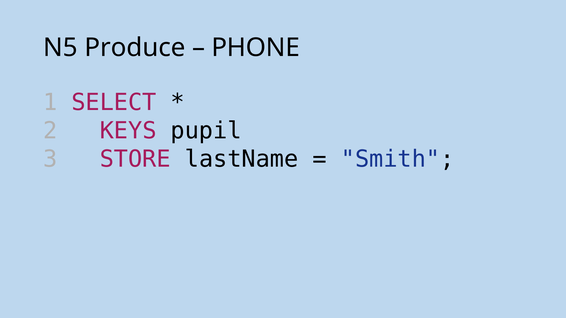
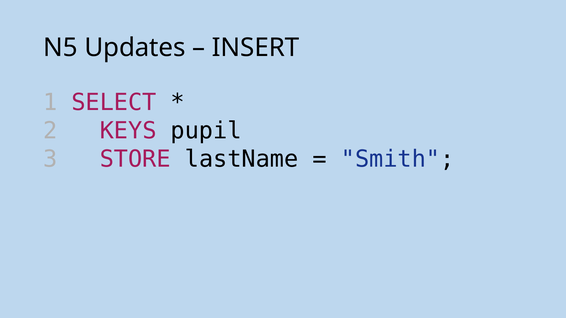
Produce: Produce -> Updates
PHONE: PHONE -> INSERT
